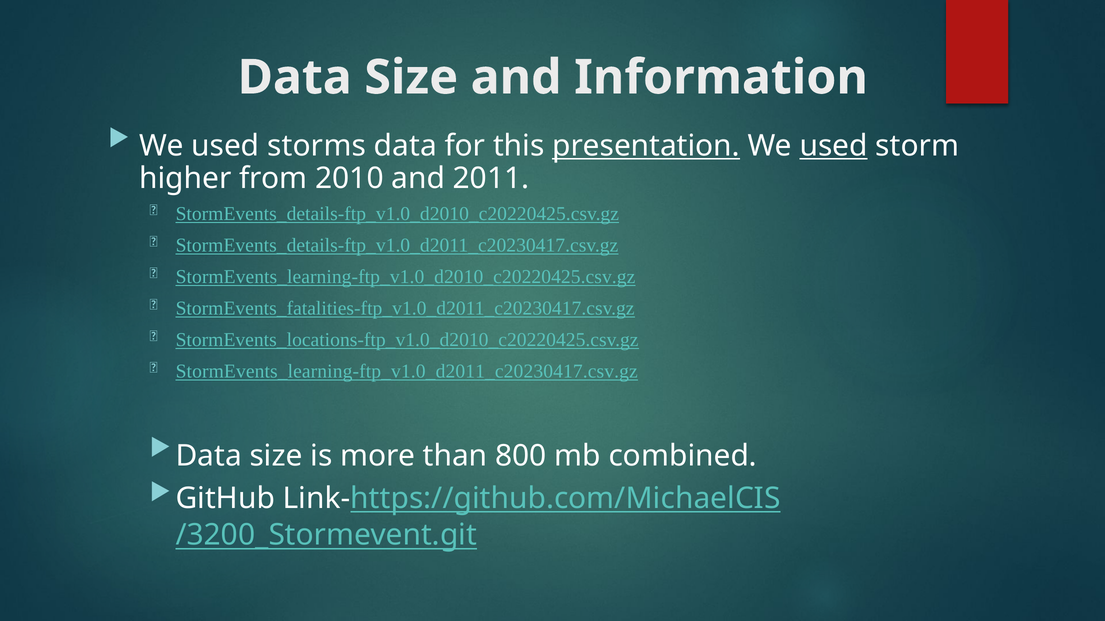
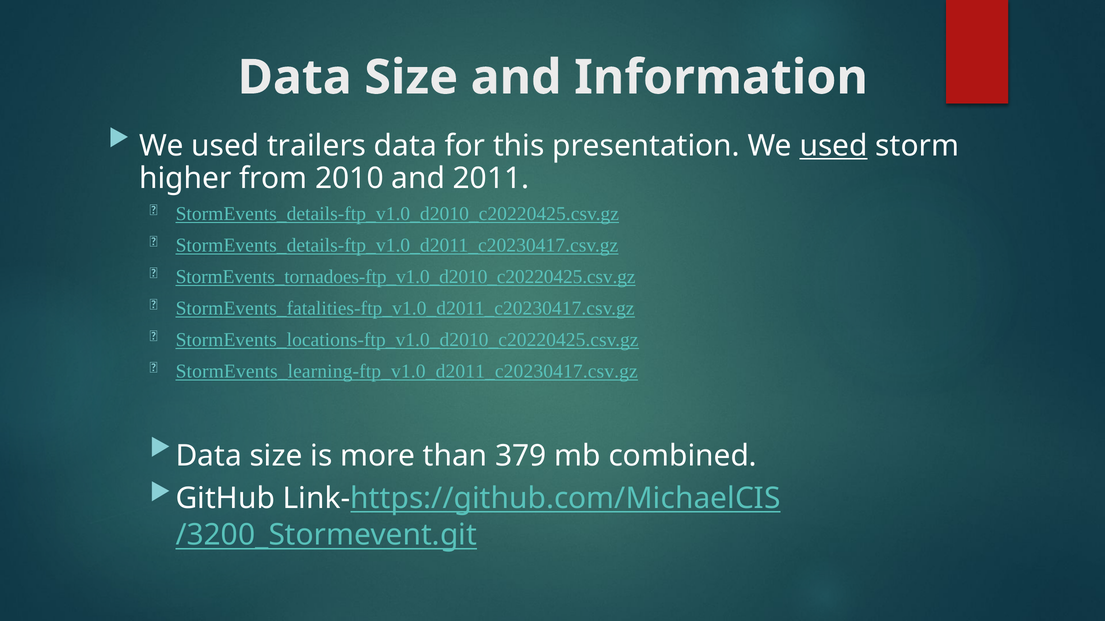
storms: storms -> trailers
presentation underline: present -> none
StormEvents_learning-ftp_v1.0_d2010_c20220425.csv.gz: StormEvents_learning-ftp_v1.0_d2010_c20220425.csv.gz -> StormEvents_tornadoes-ftp_v1.0_d2010_c20220425.csv.gz
800: 800 -> 379
